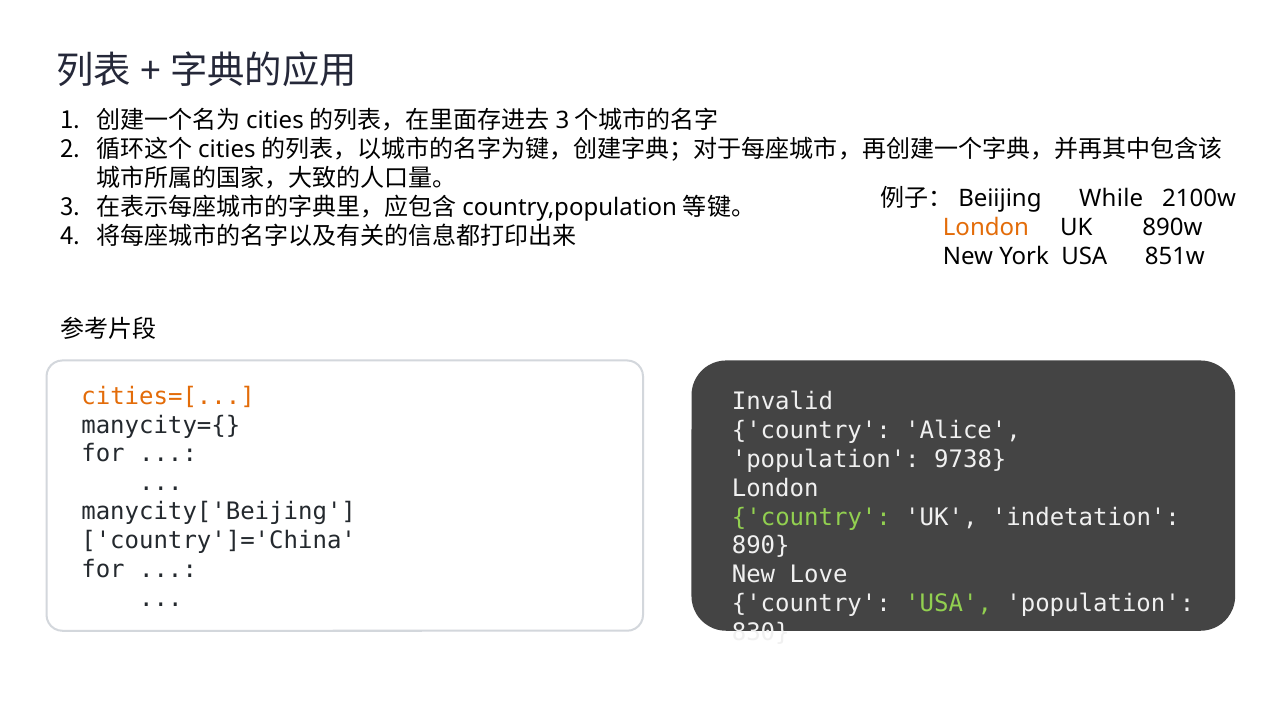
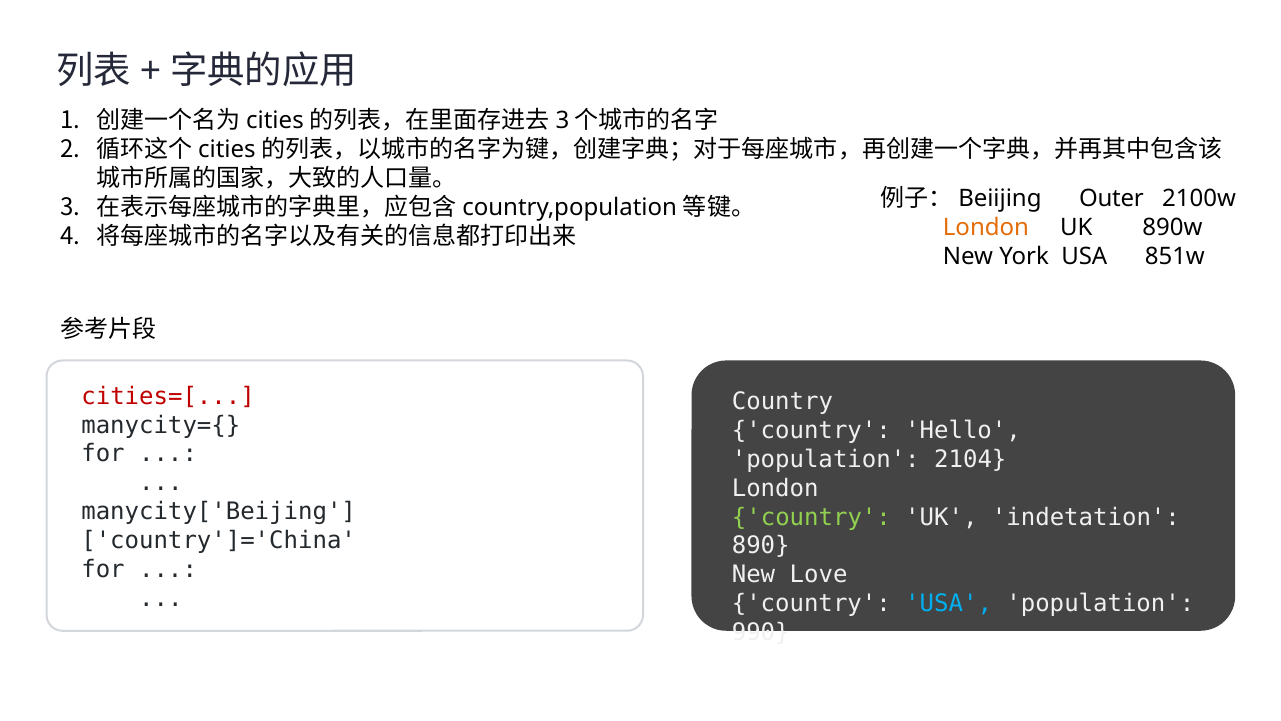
While: While -> Outer
cities=[ colour: orange -> red
Invalid at (782, 402): Invalid -> Country
Alice: Alice -> Hello
9738: 9738 -> 2104
USA at (949, 603) colour: light green -> light blue
830: 830 -> 990
